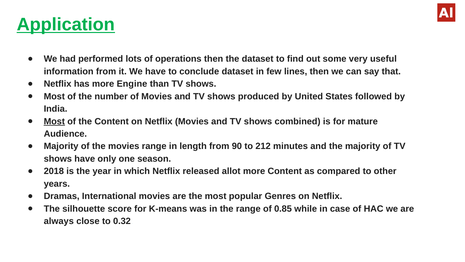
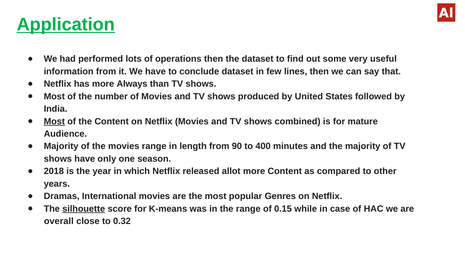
Engine: Engine -> Always
212: 212 -> 400
silhouette underline: none -> present
0.85: 0.85 -> 0.15
always: always -> overall
